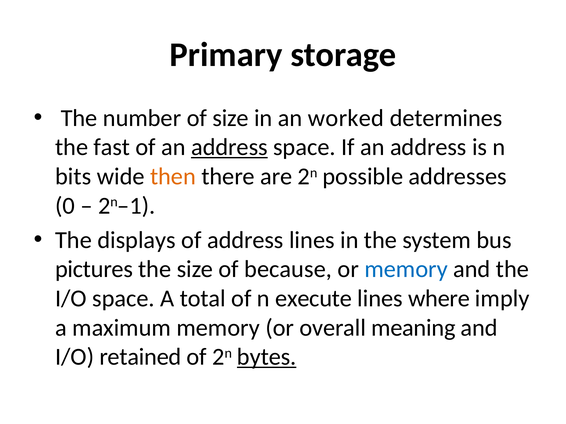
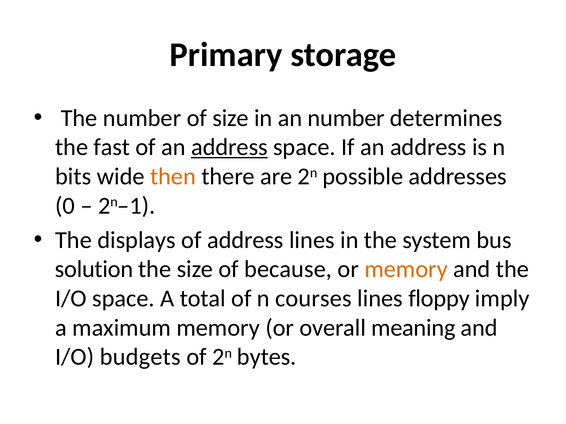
an worked: worked -> number
pictures: pictures -> solution
memory at (406, 270) colour: blue -> orange
execute: execute -> courses
where: where -> floppy
retained: retained -> budgets
bytes underline: present -> none
